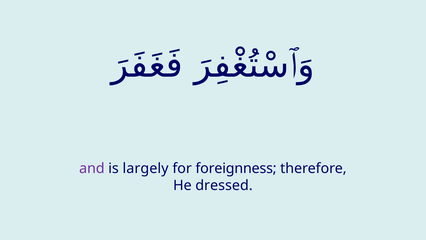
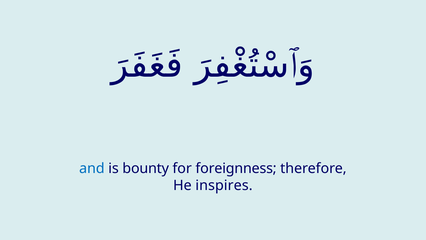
and colour: purple -> blue
largely: largely -> bounty
dressed: dressed -> inspires
